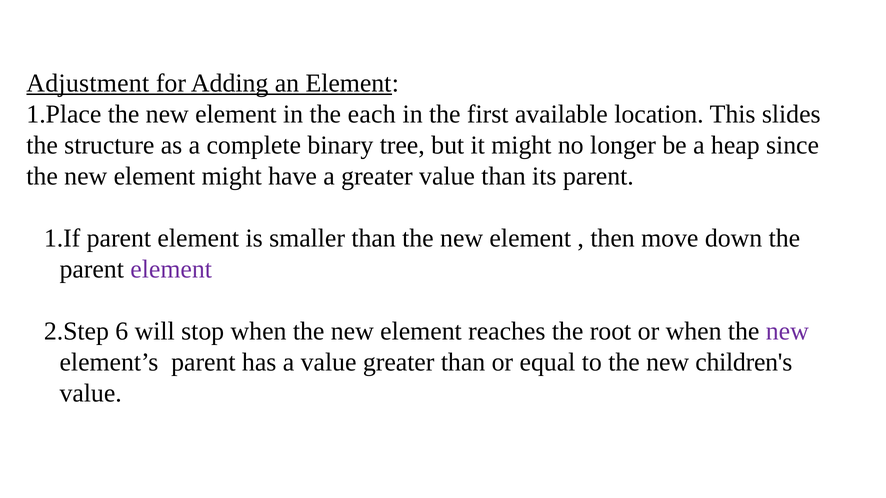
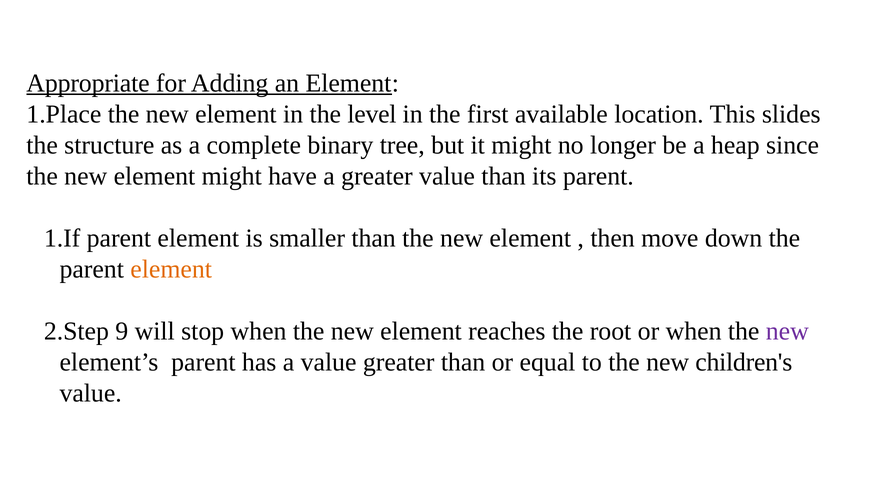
Adjustment: Adjustment -> Appropriate
each: each -> level
element at (171, 269) colour: purple -> orange
6: 6 -> 9
